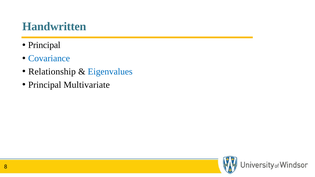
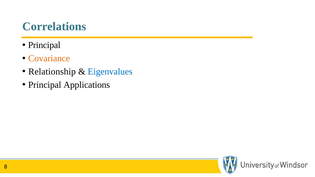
Handwritten: Handwritten -> Correlations
Covariance colour: blue -> orange
Multivariate: Multivariate -> Applications
